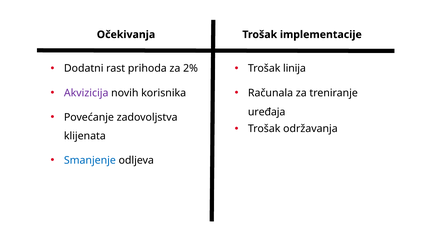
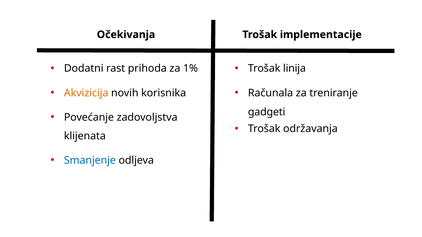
2%: 2% -> 1%
Akvizicija colour: purple -> orange
uređaja: uređaja -> gadgeti
